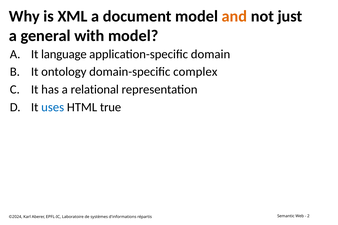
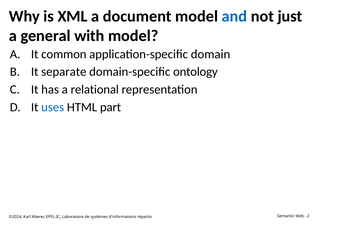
and colour: orange -> blue
language: language -> common
ontology: ontology -> separate
complex: complex -> ontology
true: true -> part
